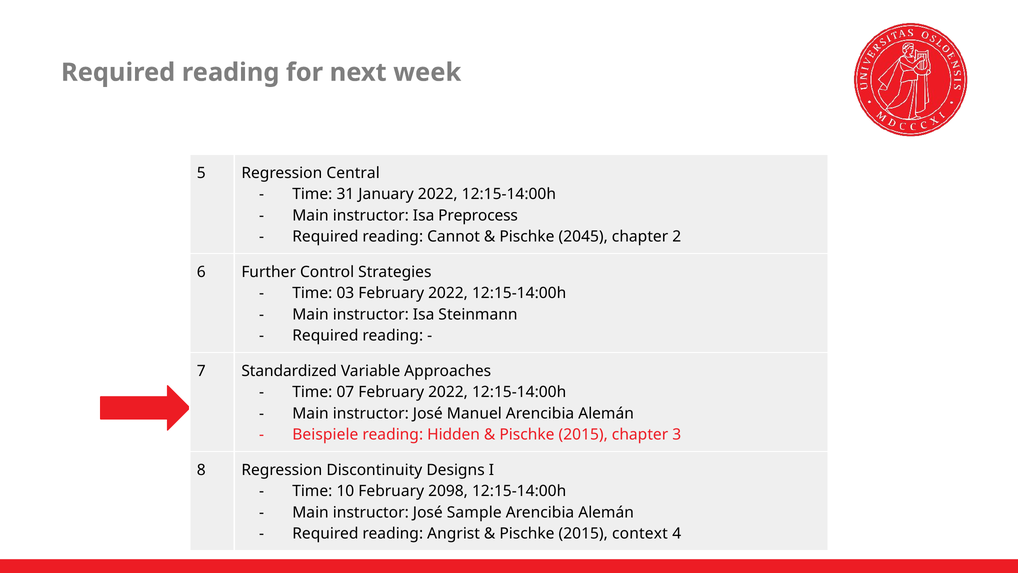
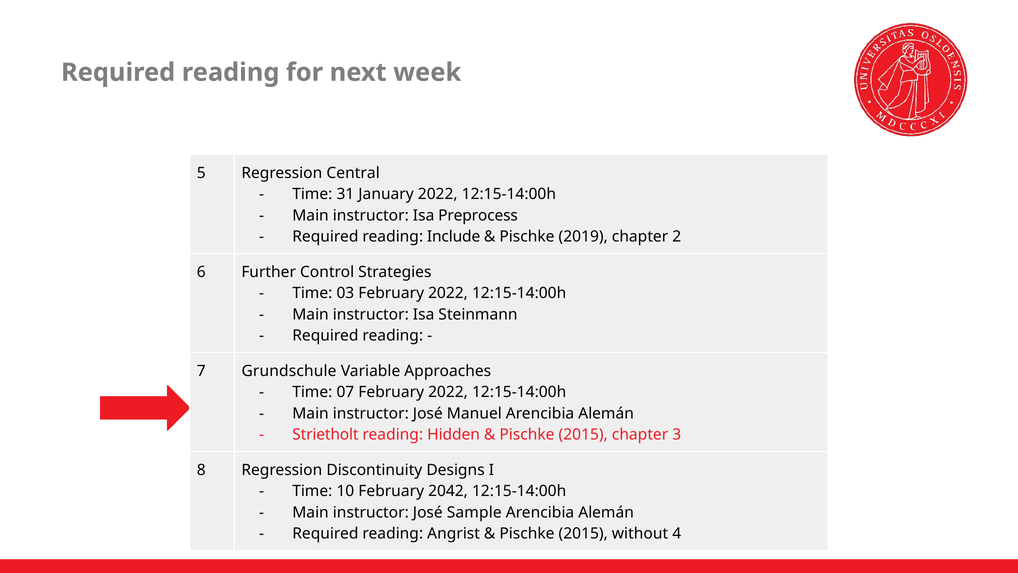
Cannot: Cannot -> Include
2045: 2045 -> 2019
Standardized: Standardized -> Grundschule
Beispiele: Beispiele -> Strietholt
2098: 2098 -> 2042
context: context -> without
